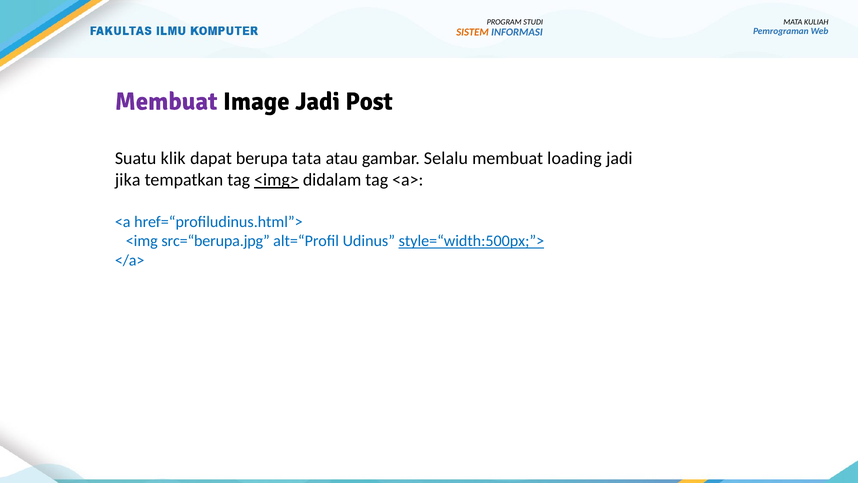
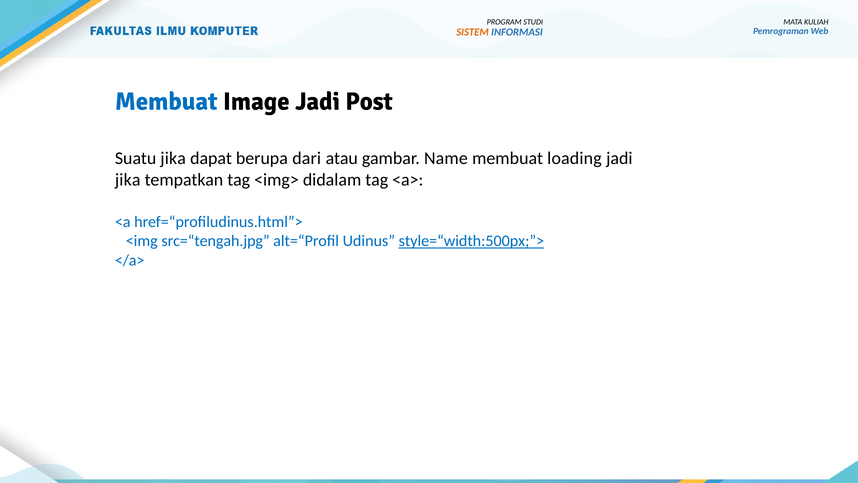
Membuat at (166, 101) colour: purple -> blue
Suatu klik: klik -> jika
tata: tata -> dari
Selalu: Selalu -> Name
<img> underline: present -> none
src=“berupa.jpg: src=“berupa.jpg -> src=“tengah.jpg
